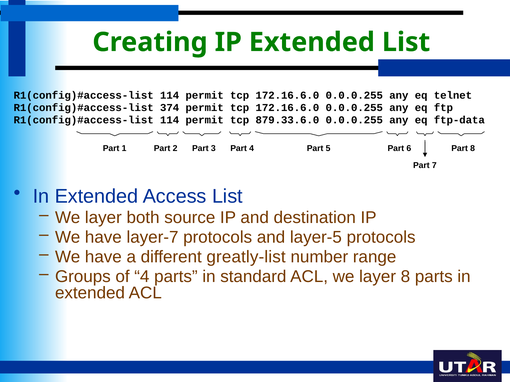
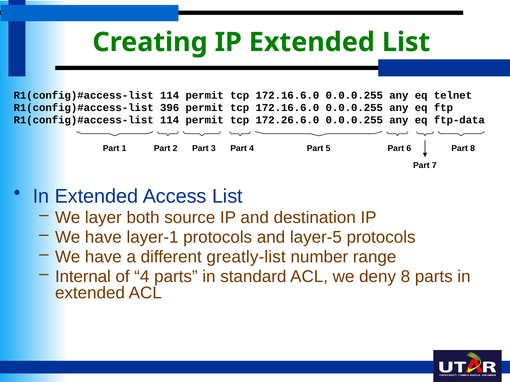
374: 374 -> 396
879.33.6.0: 879.33.6.0 -> 172.26.6.0
layer-7: layer-7 -> layer-1
Groups: Groups -> Internal
ACL we layer: layer -> deny
